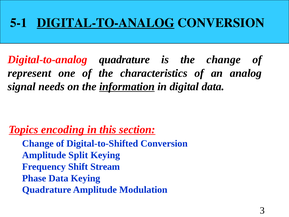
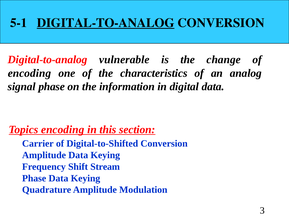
Digital-to-analog quadrature: quadrature -> vulnerable
represent at (29, 73): represent -> encoding
signal needs: needs -> phase
information underline: present -> none
Change at (38, 143): Change -> Carrier
Amplitude Split: Split -> Data
